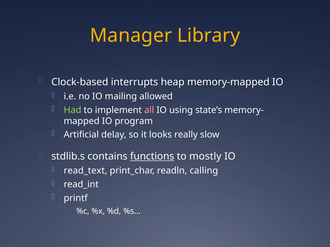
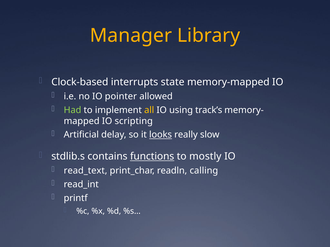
heap: heap -> state
mailing: mailing -> pointer
all colour: pink -> yellow
state’s: state’s -> track’s
program: program -> scripting
looks underline: none -> present
